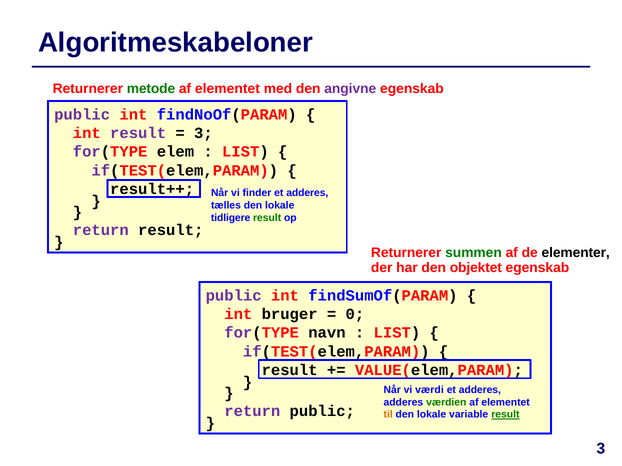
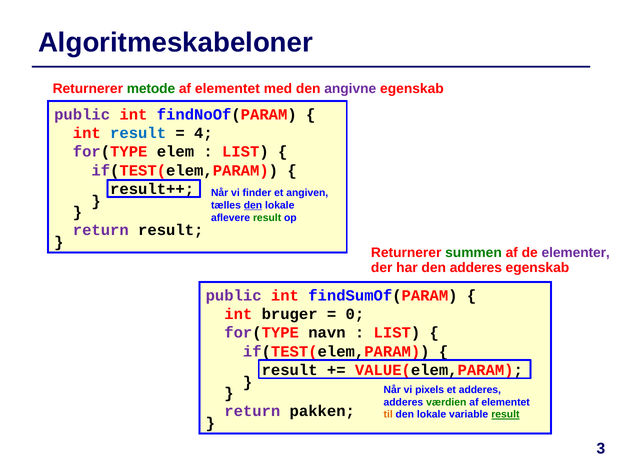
result at (138, 133) colour: purple -> blue
3 at (203, 133): 3 -> 4
finder et adderes: adderes -> angiven
den at (253, 206) underline: none -> present
tidligere: tidligere -> aflevere
elementer colour: black -> purple
den objektet: objektet -> adderes
værdi: værdi -> pixels
return public: public -> pakken
